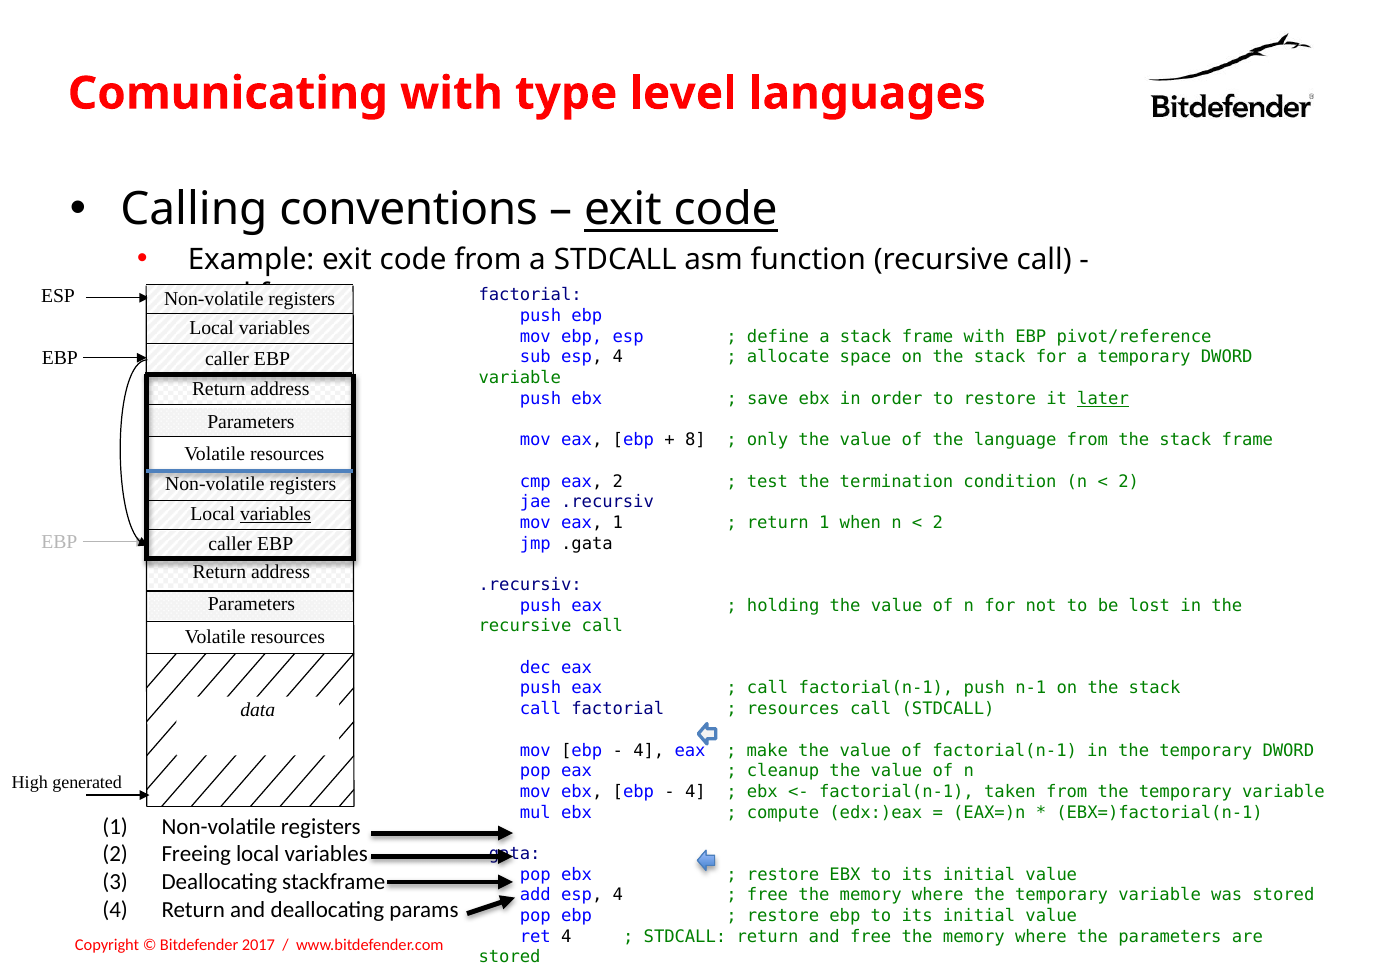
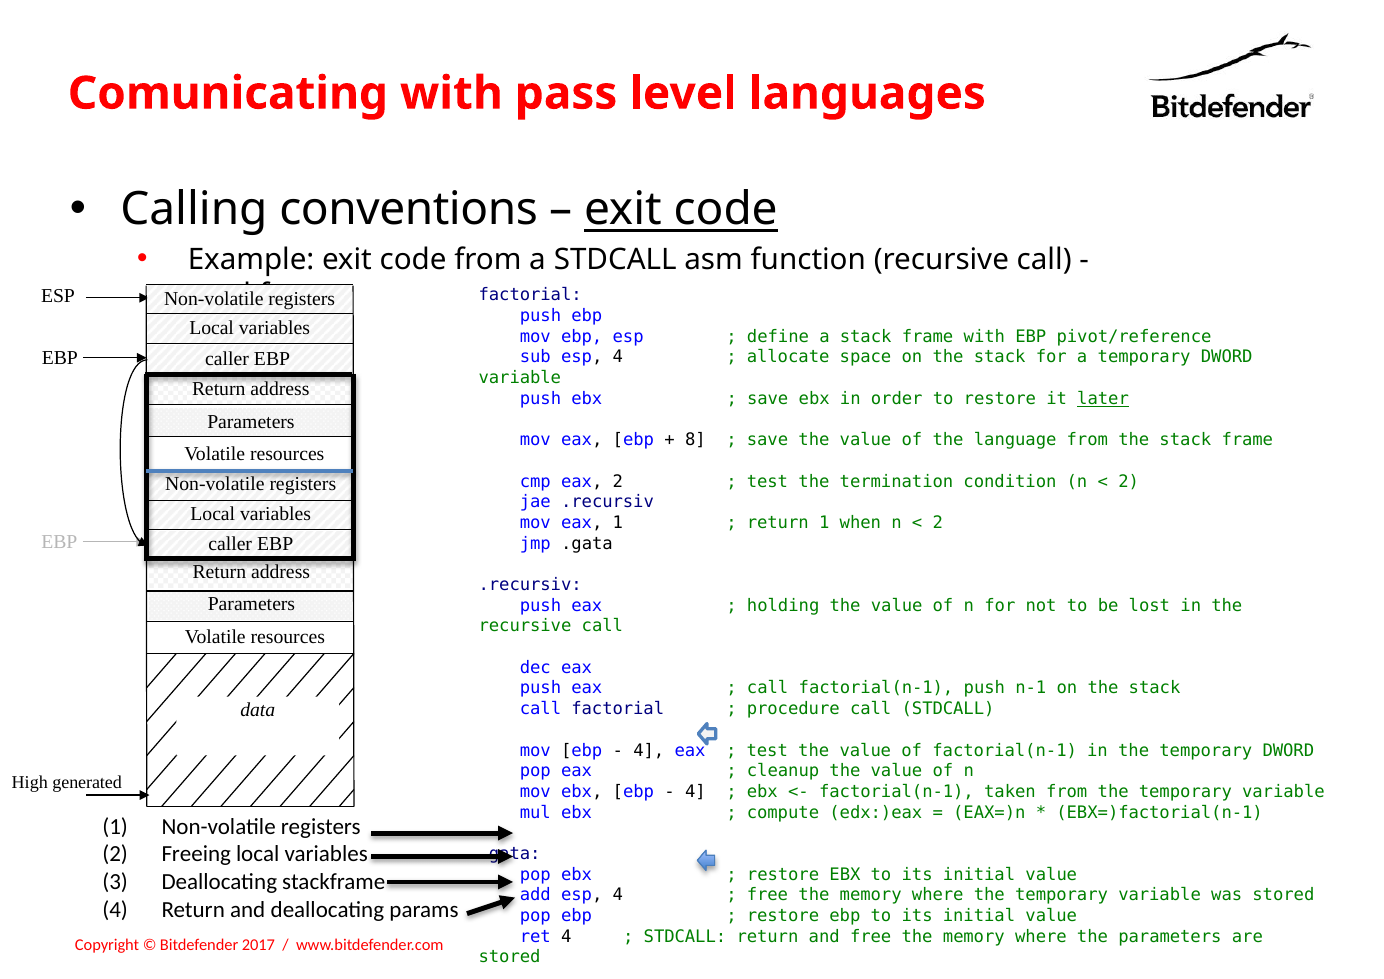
type: type -> pass
only at (767, 440): only -> save
variables at (276, 514) underline: present -> none
resources at (793, 709): resources -> procedure
make at (767, 751): make -> test
